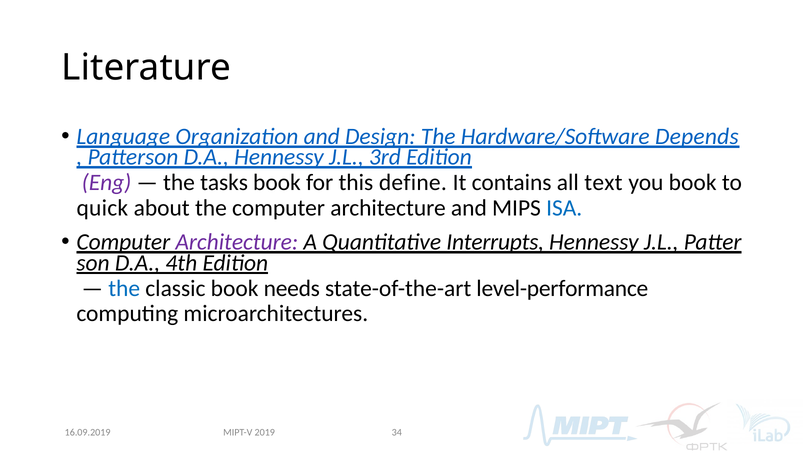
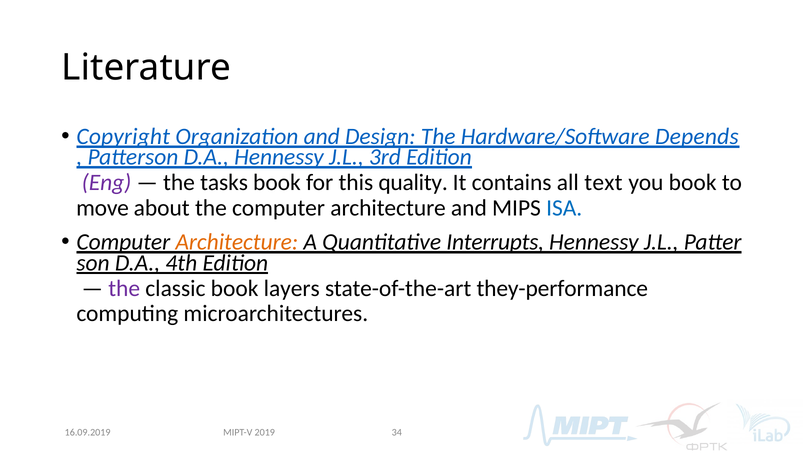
Language: Language -> Copyright
define: define -> quality
quick: quick -> move
Architecture at (237, 242) colour: purple -> orange
the at (124, 288) colour: blue -> purple
needs: needs -> layers
level-performance: level-performance -> they-performance
